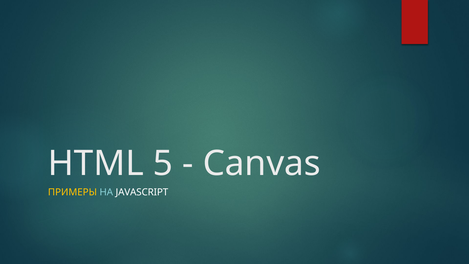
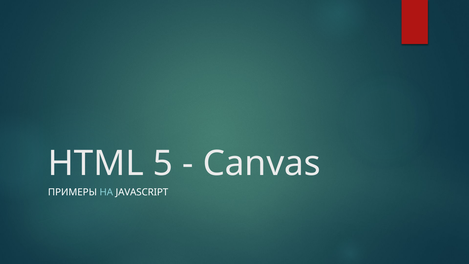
ПРИМЕРЫ colour: yellow -> white
